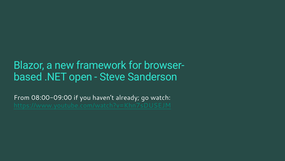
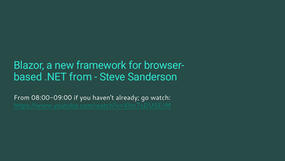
.NET open: open -> from
